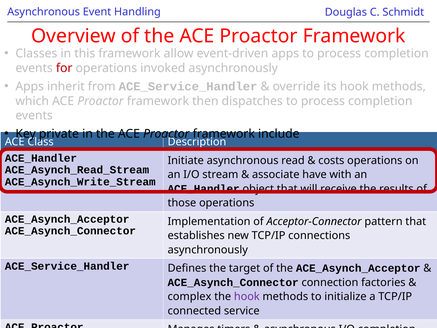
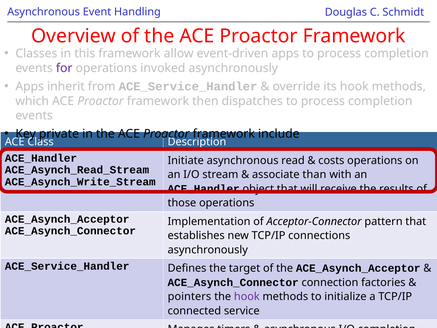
for colour: red -> purple
have: have -> than
complex: complex -> pointers
